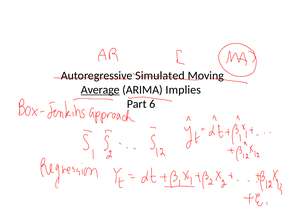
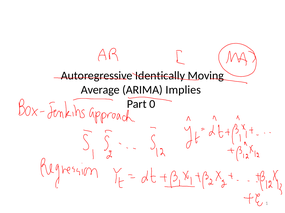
Simulated: Simulated -> Identically
Average underline: present -> none
6: 6 -> 0
